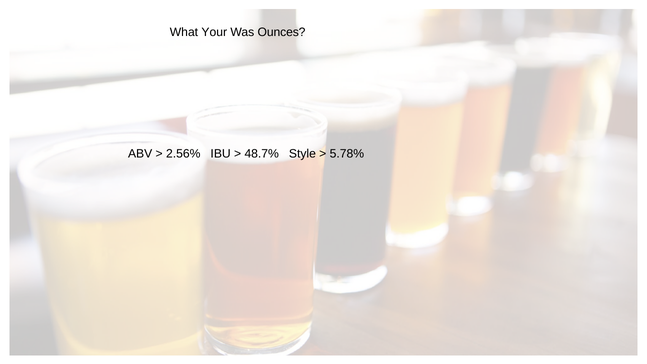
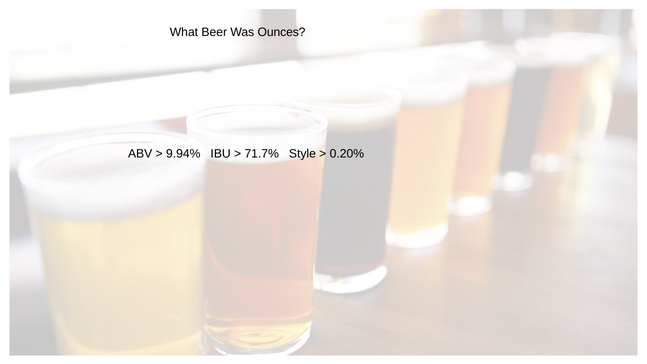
Your: Your -> Beer
2.56%: 2.56% -> 9.94%
48.7%: 48.7% -> 71.7%
5.78%: 5.78% -> 0.20%
